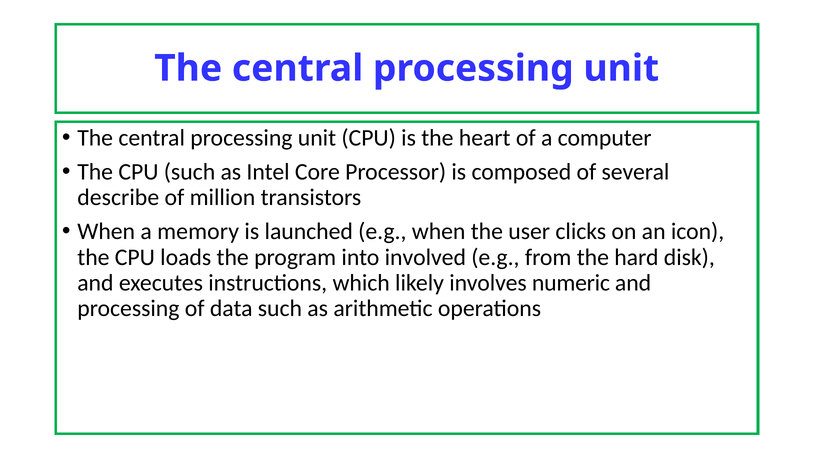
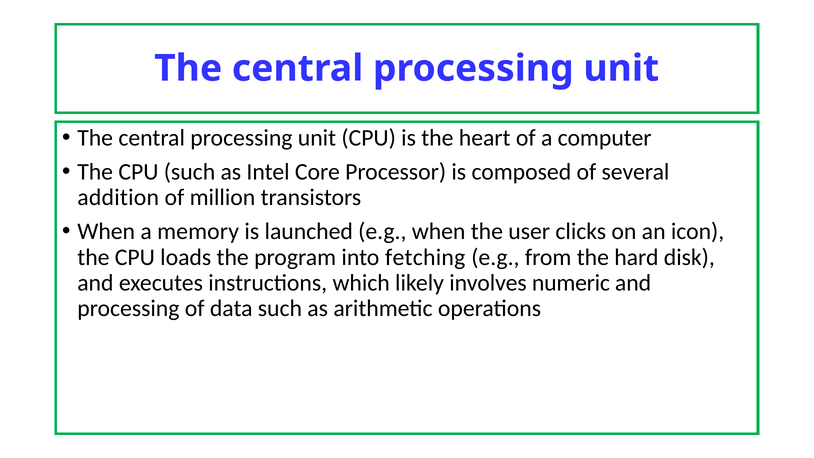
describe: describe -> addition
involved: involved -> fetching
